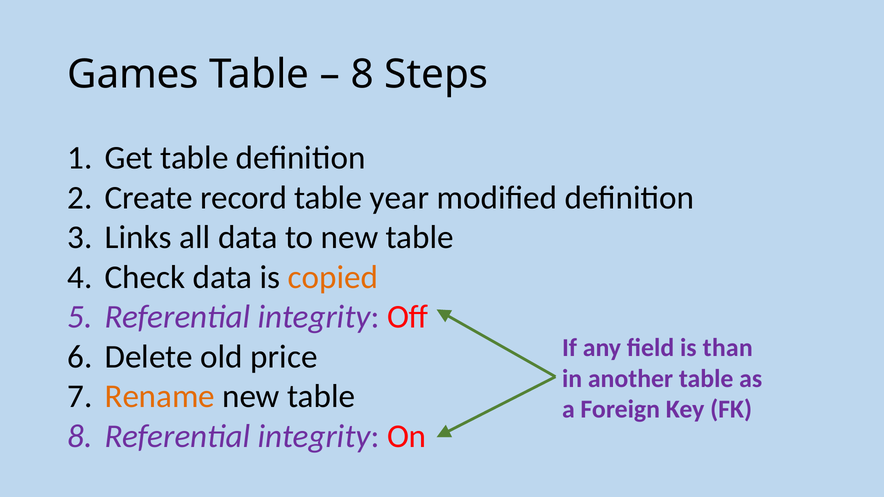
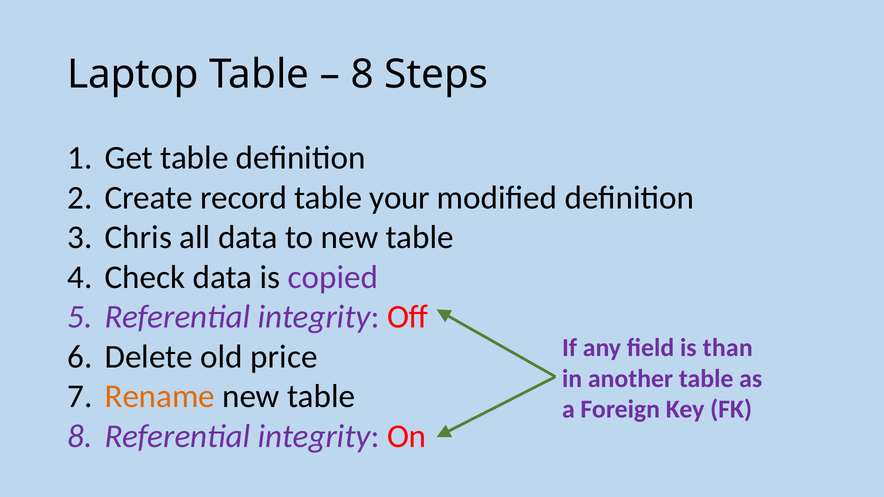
Games: Games -> Laptop
year: year -> your
Links: Links -> Chris
copied colour: orange -> purple
